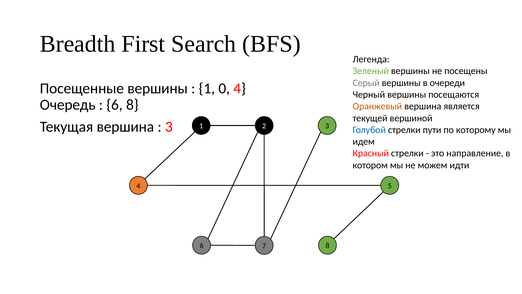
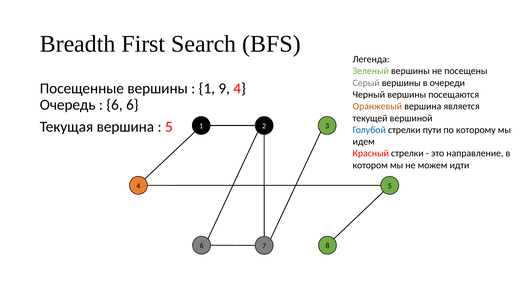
0: 0 -> 9
6 8: 8 -> 6
3 at (169, 127): 3 -> 5
